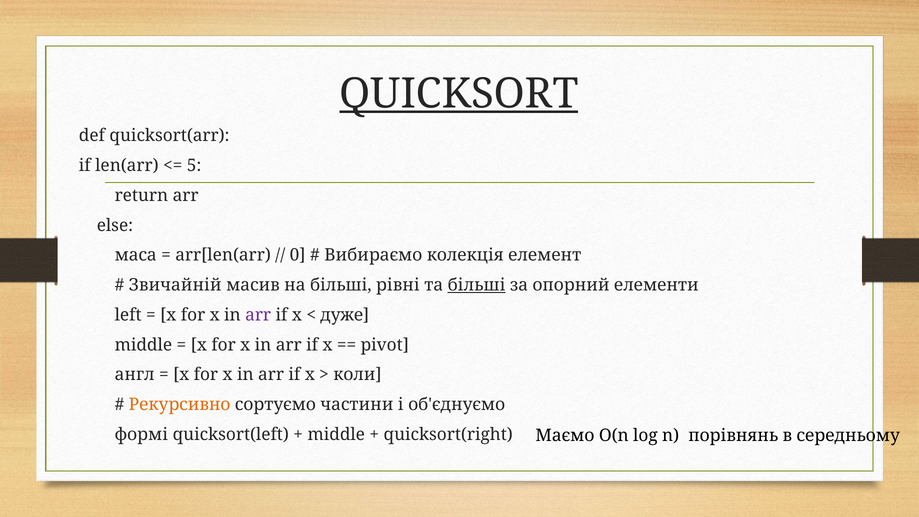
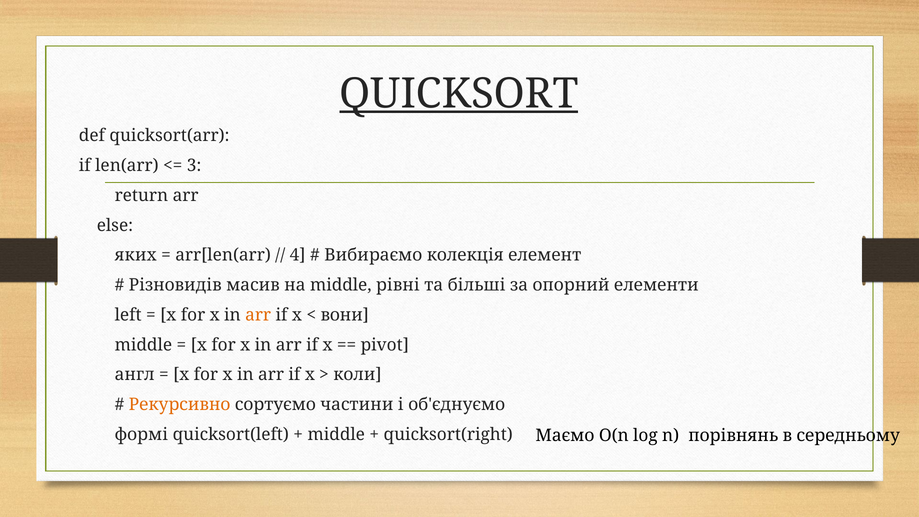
5: 5 -> 3
маса: маса -> яких
0: 0 -> 4
Звичайній: Звичайній -> Різновидів
на більші: більші -> middle
більші at (477, 285) underline: present -> none
arr at (258, 315) colour: purple -> orange
дуже: дуже -> вони
